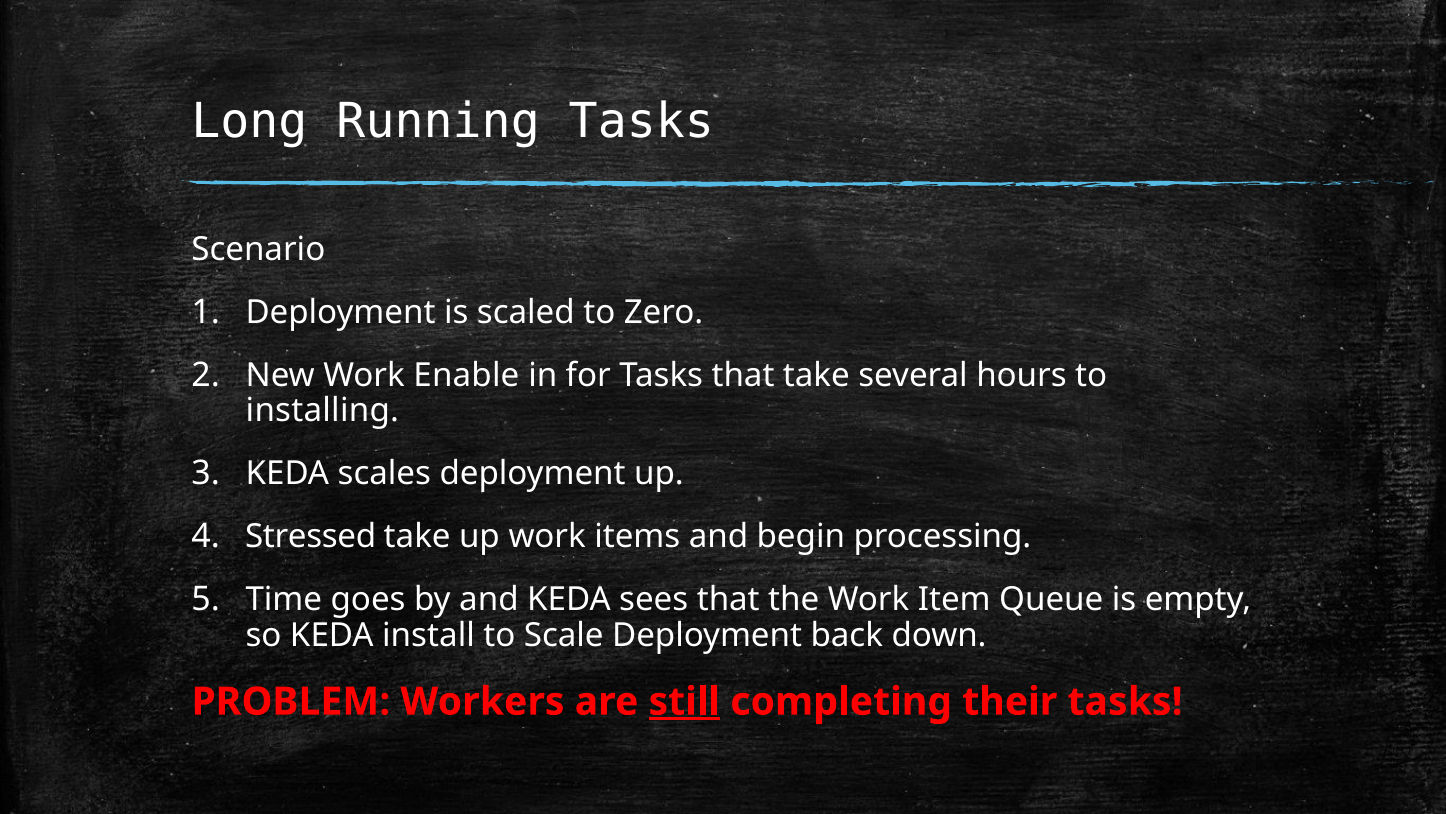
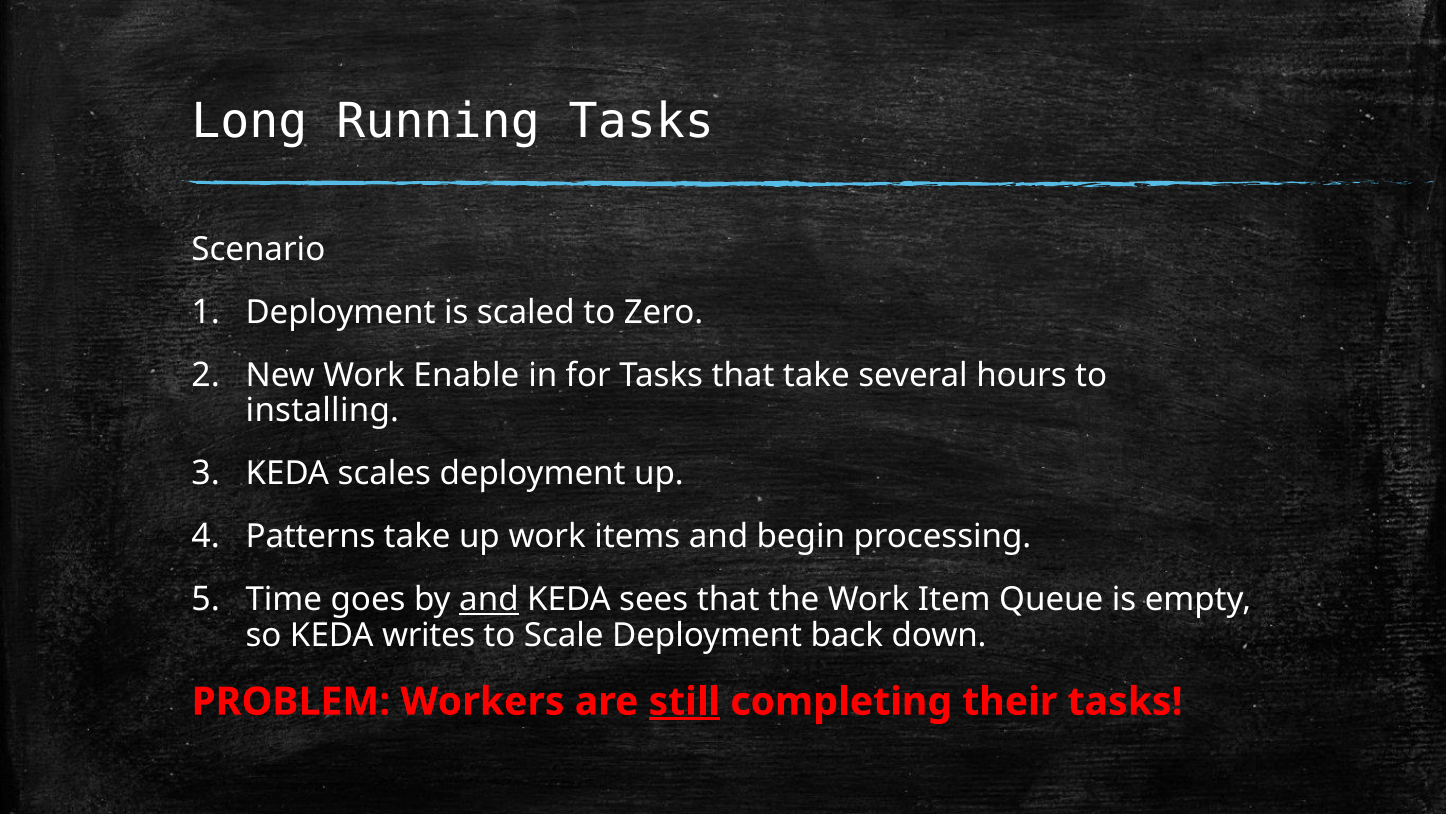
Stressed: Stressed -> Patterns
and at (489, 599) underline: none -> present
install: install -> writes
